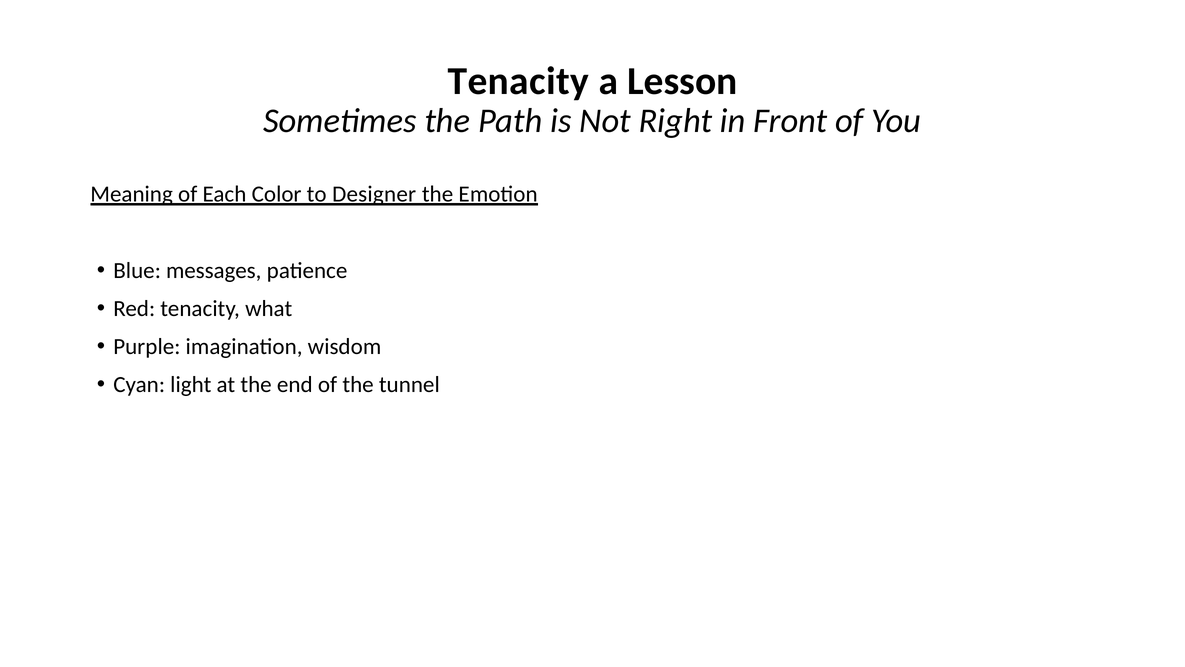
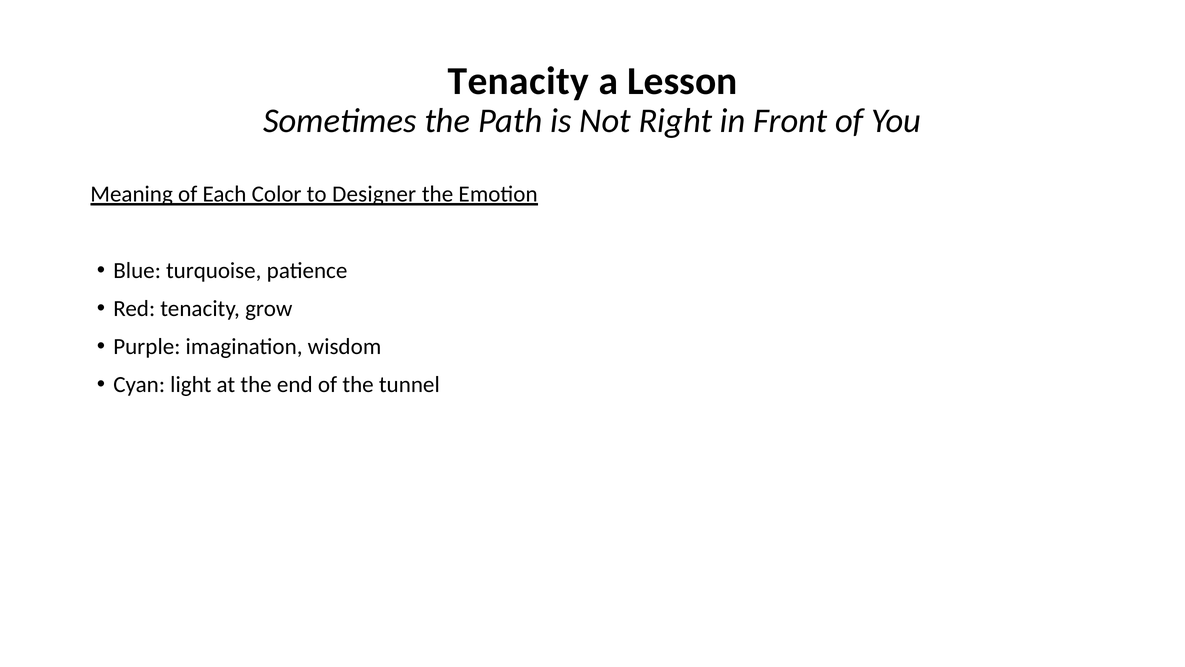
messages: messages -> turquoise
what: what -> grow
